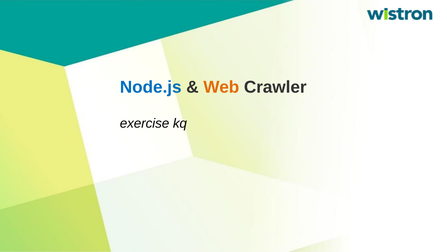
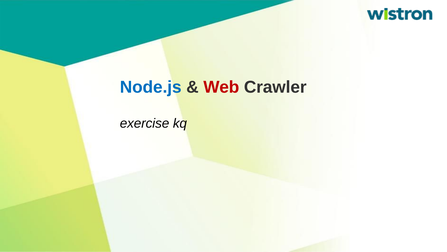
Web colour: orange -> red
